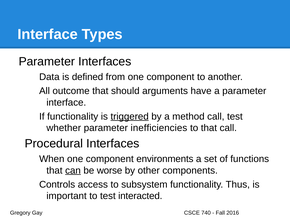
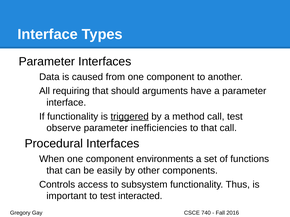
defined: defined -> caused
outcome: outcome -> requiring
whether: whether -> observe
can underline: present -> none
worse: worse -> easily
